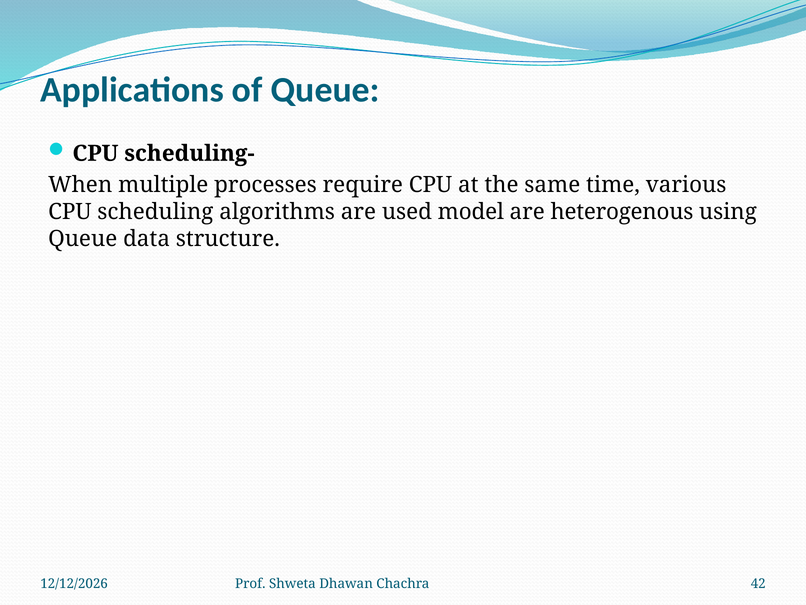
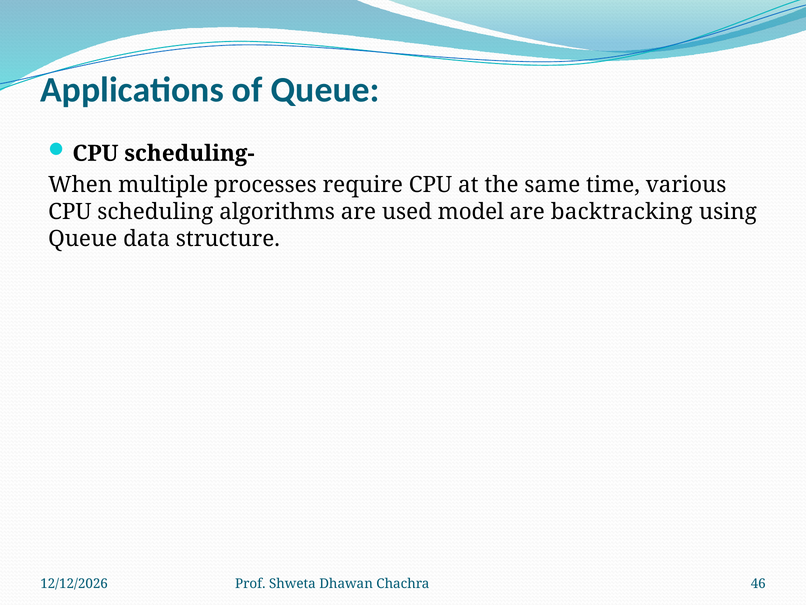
heterogenous: heterogenous -> backtracking
42: 42 -> 46
